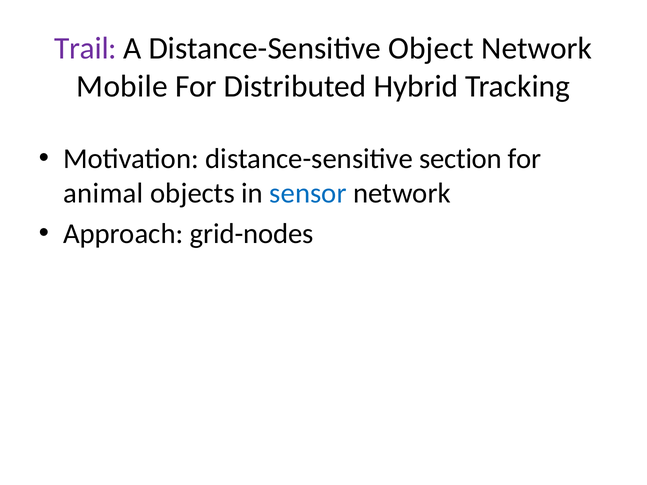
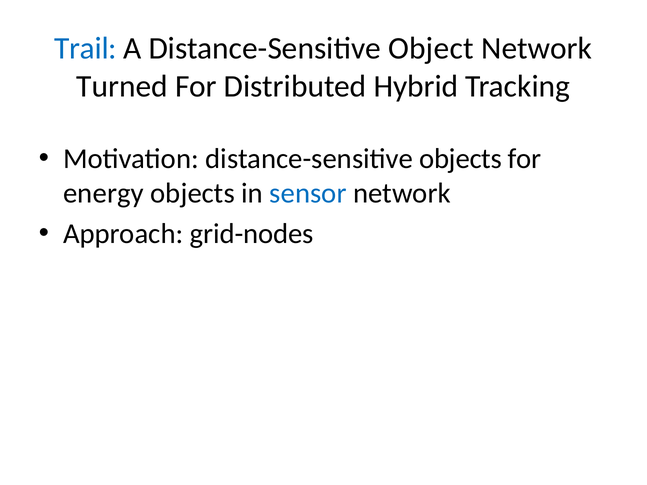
Trail colour: purple -> blue
Mobile: Mobile -> Turned
distance-sensitive section: section -> objects
animal: animal -> energy
